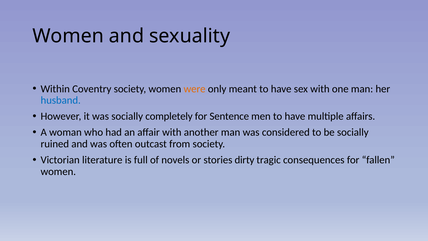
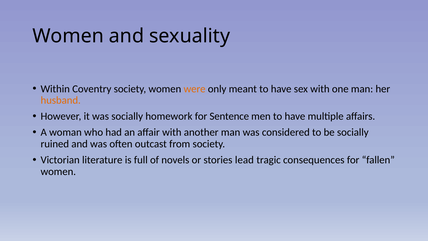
husband colour: blue -> orange
completely: completely -> homework
dirty: dirty -> lead
